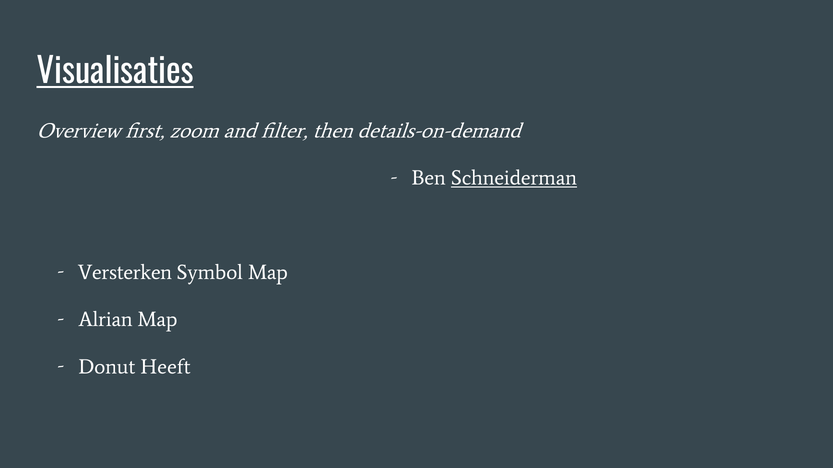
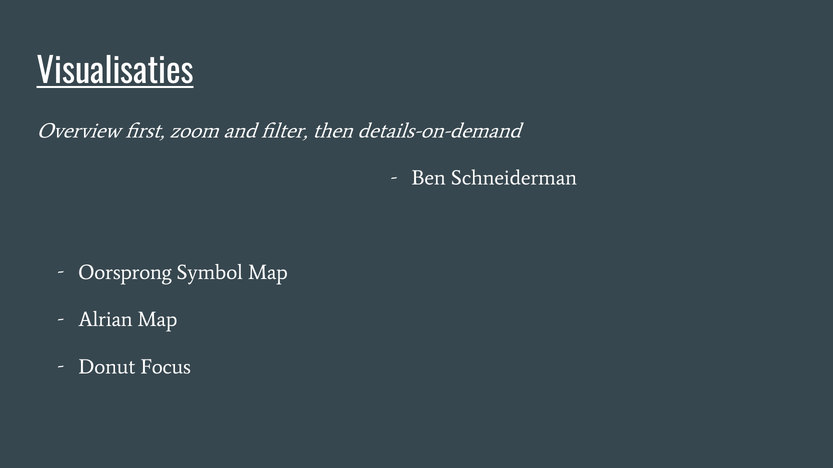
Schneiderman underline: present -> none
Versterken: Versterken -> Oorsprong
Heeft: Heeft -> Focus
